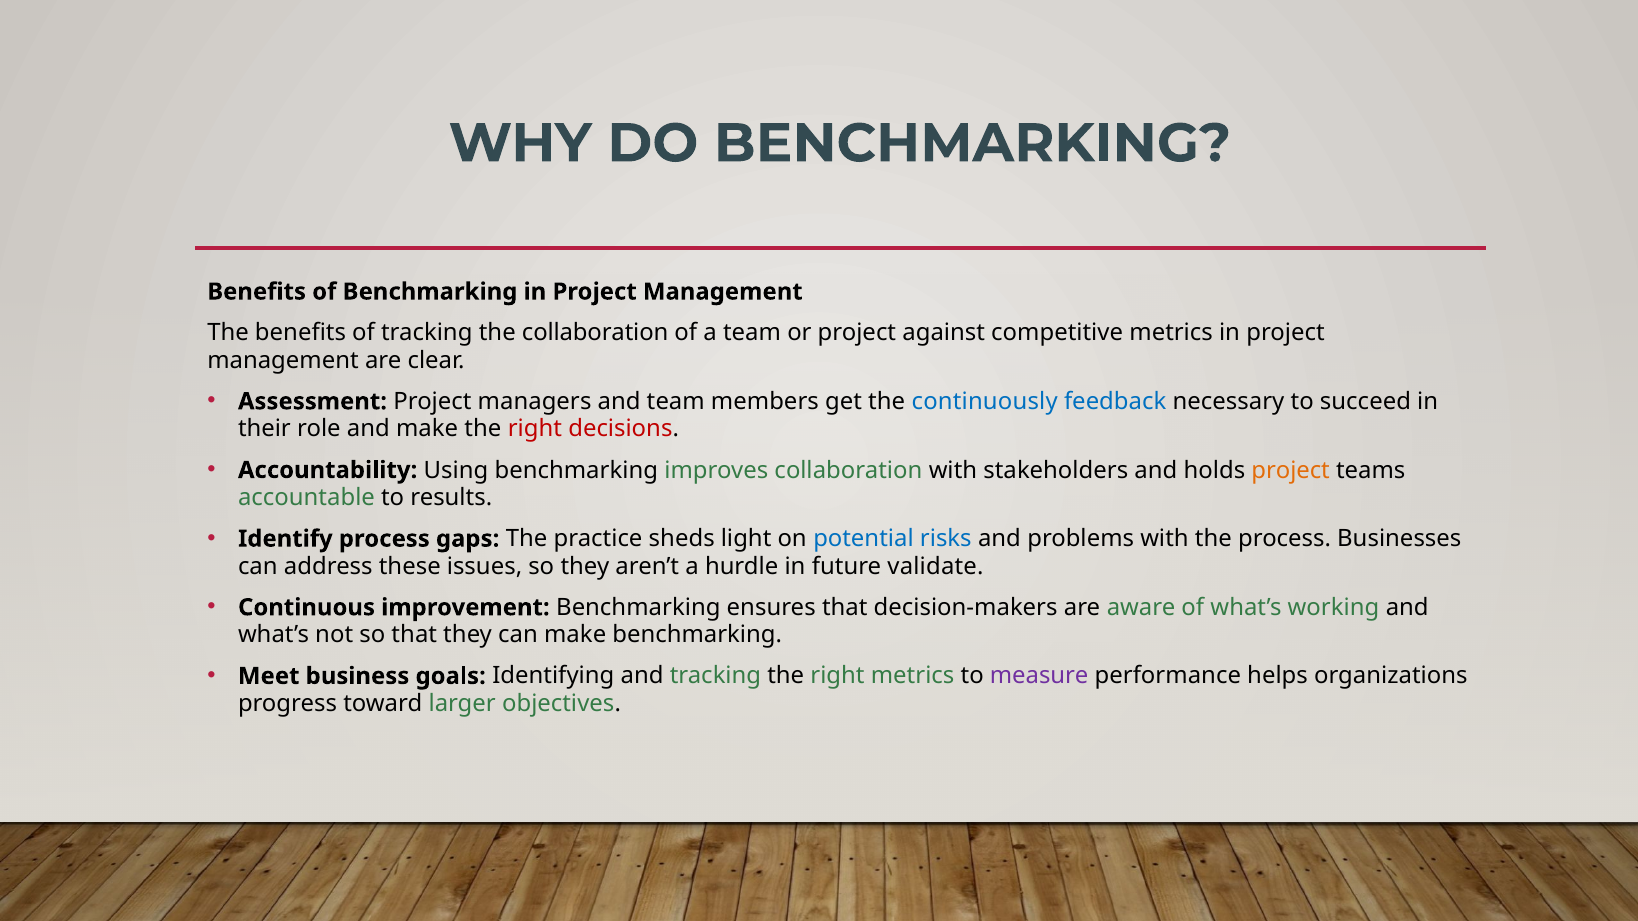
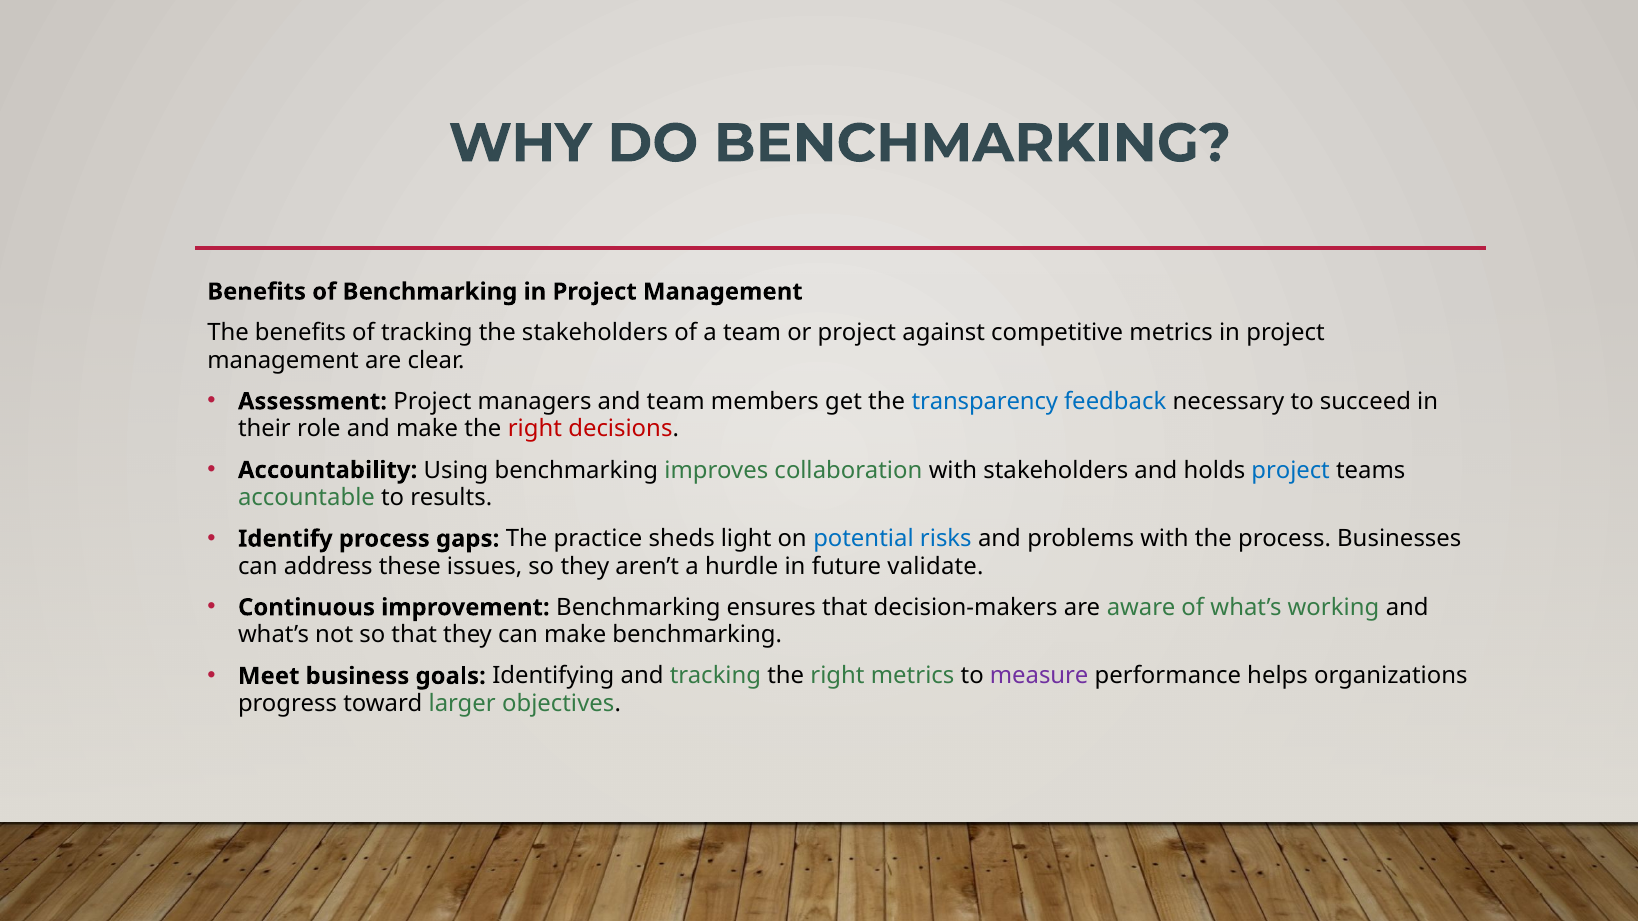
the collaboration: collaboration -> stakeholders
continuously: continuously -> transparency
project at (1291, 470) colour: orange -> blue
